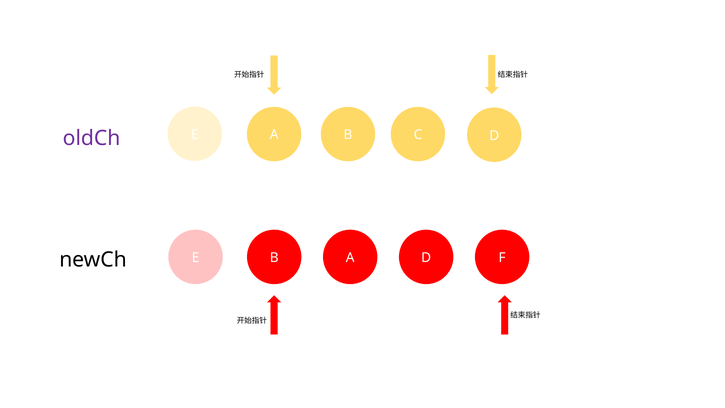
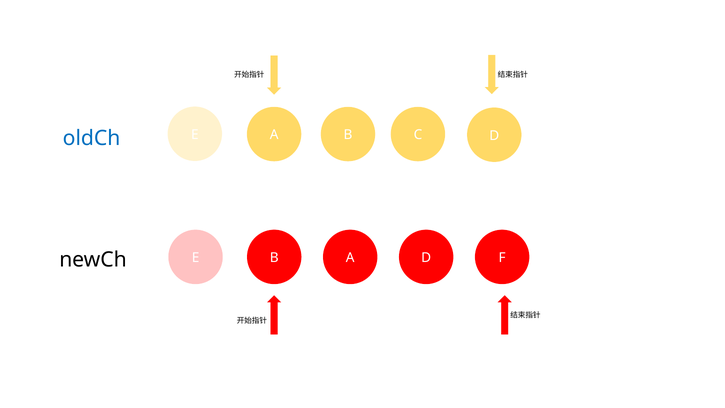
oldCh colour: purple -> blue
